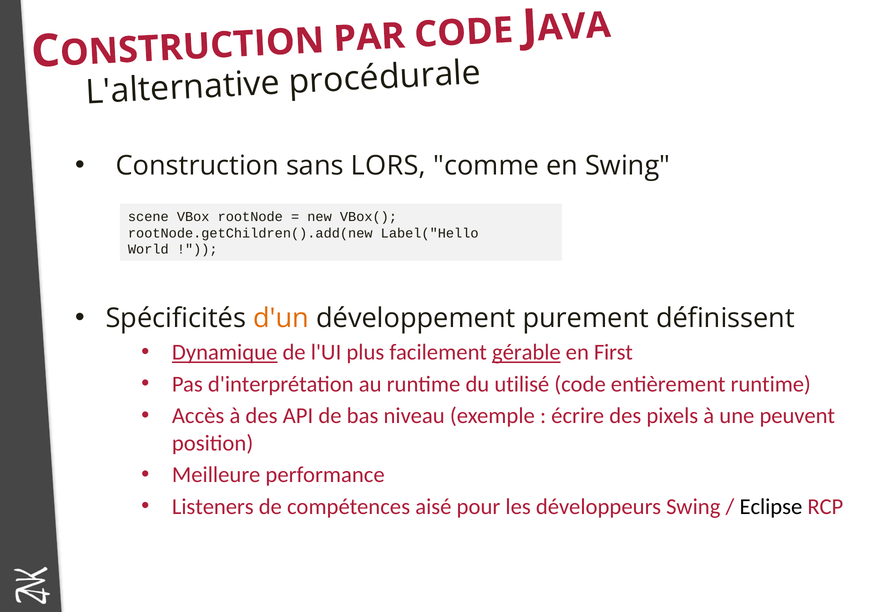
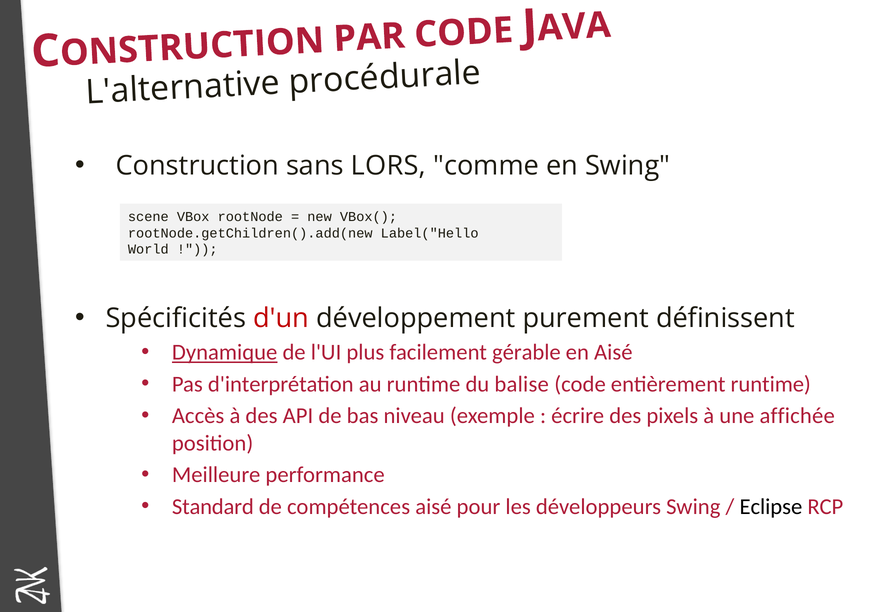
d'un colour: orange -> red
gérable underline: present -> none
en First: First -> Aisé
utilisé: utilisé -> balise
peuvent: peuvent -> affichée
Listeners: Listeners -> Standard
